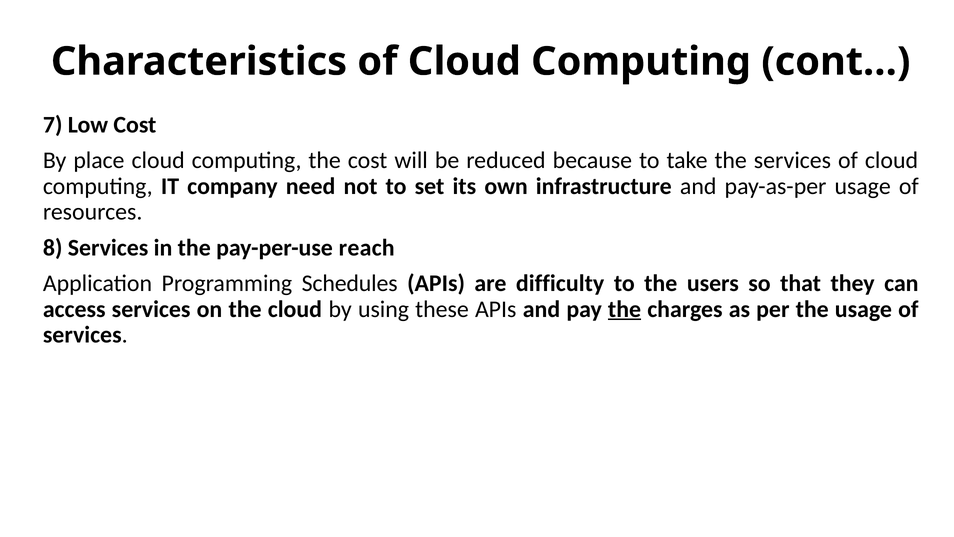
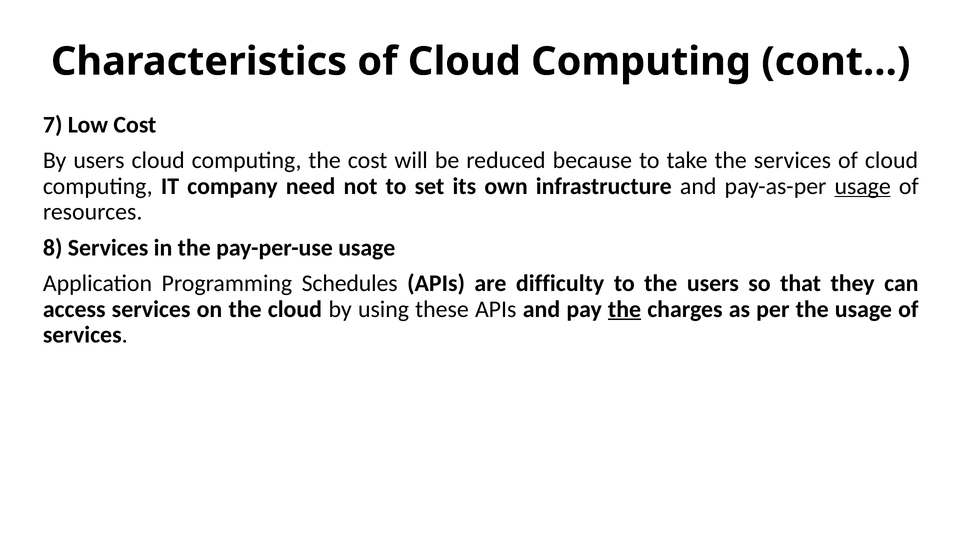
By place: place -> users
usage at (863, 186) underline: none -> present
pay-per-use reach: reach -> usage
